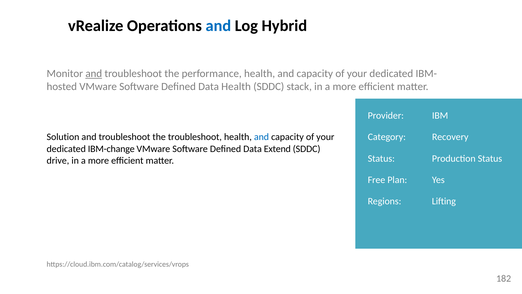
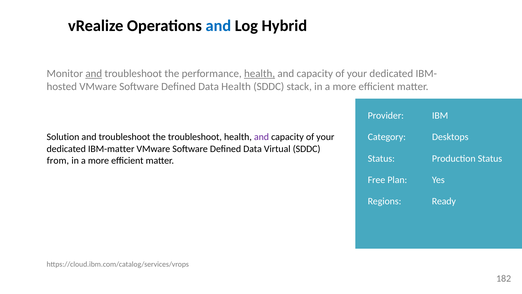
health at (260, 73) underline: none -> present
and at (261, 137) colour: blue -> purple
Recovery: Recovery -> Desktops
IBM-change: IBM-change -> IBM-matter
Extend: Extend -> Virtual
drive: drive -> from
Lifting: Lifting -> Ready
